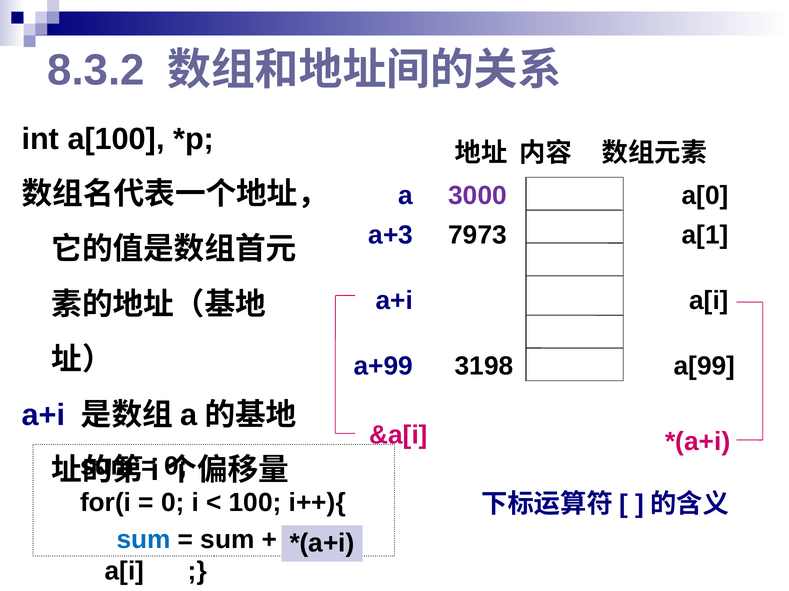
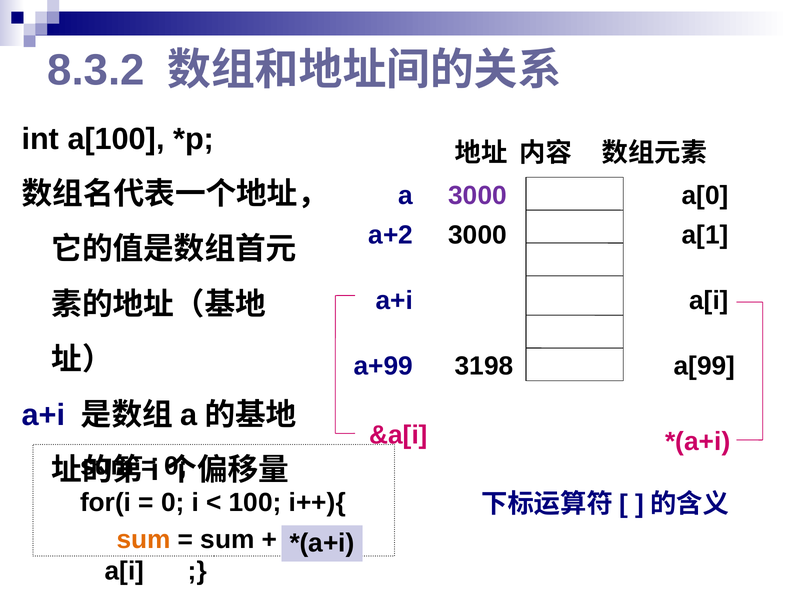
a+3: a+3 -> a+2
7973 at (478, 235): 7973 -> 3000
sum at (144, 540) colour: blue -> orange
